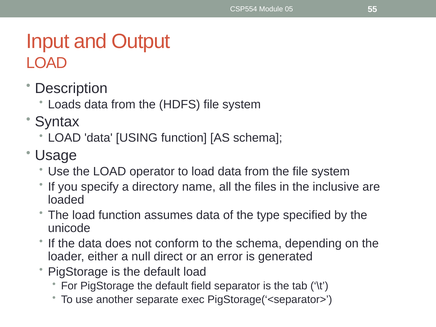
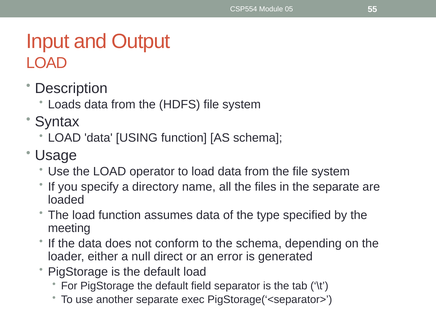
the inclusive: inclusive -> separate
unicode: unicode -> meeting
